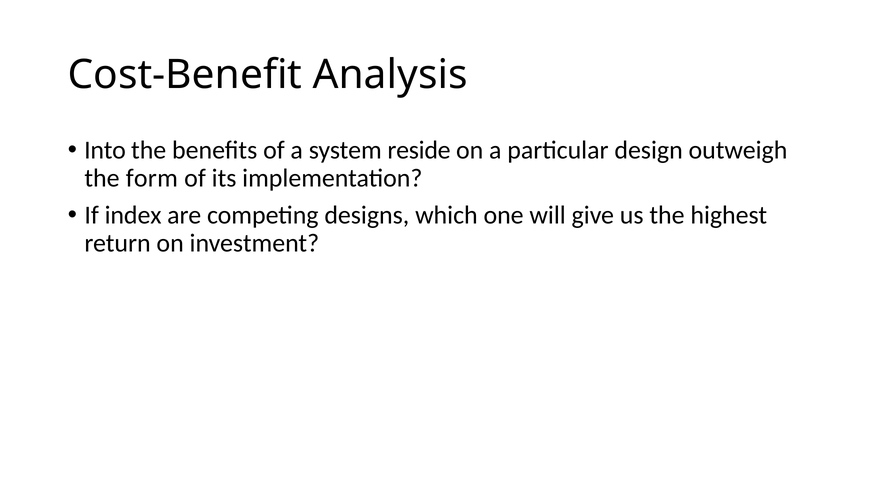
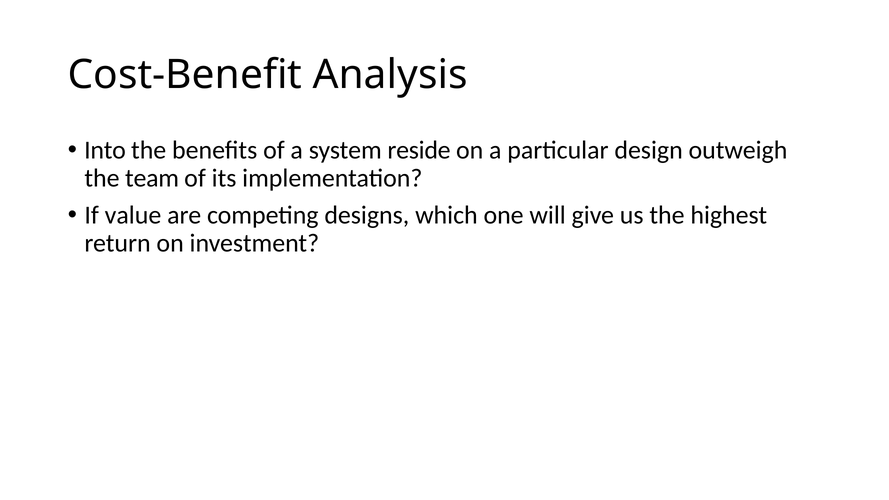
form: form -> team
index: index -> value
